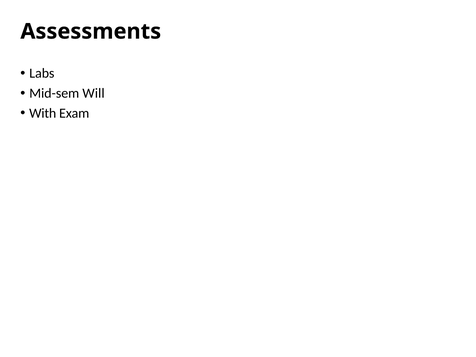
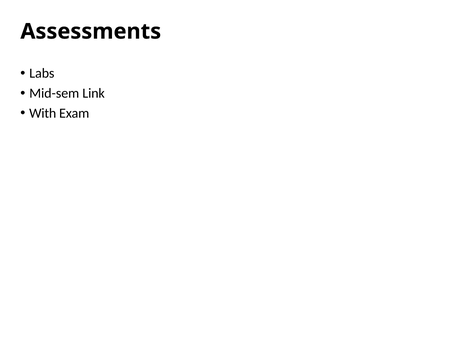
Will: Will -> Link
